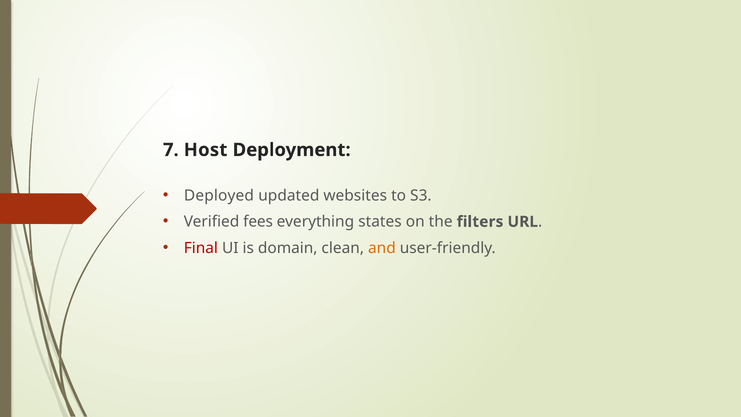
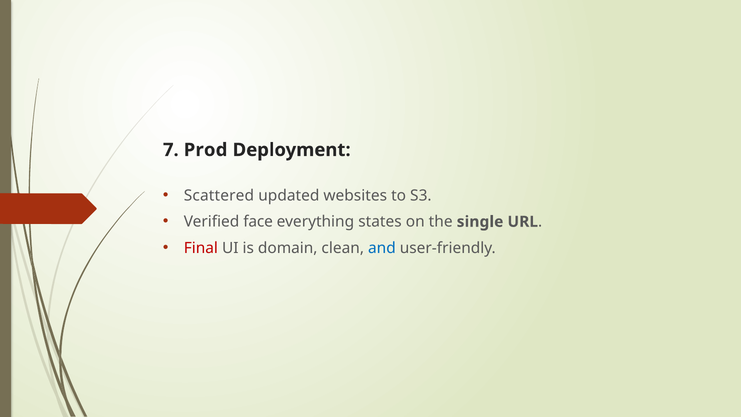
Host: Host -> Prod
Deployed: Deployed -> Scattered
fees: fees -> face
filters: filters -> single
and colour: orange -> blue
